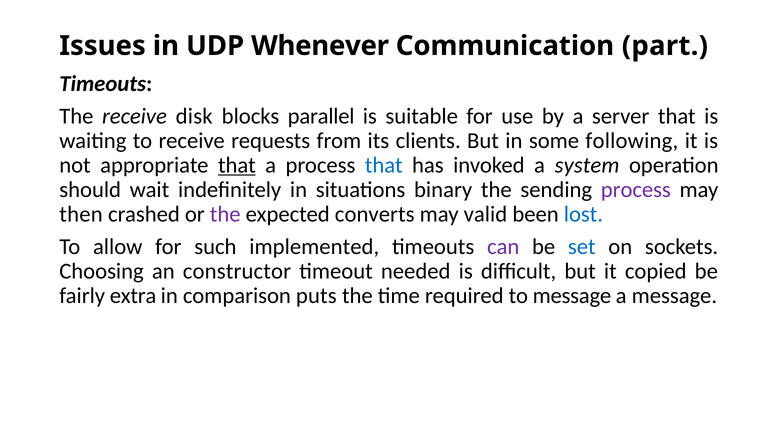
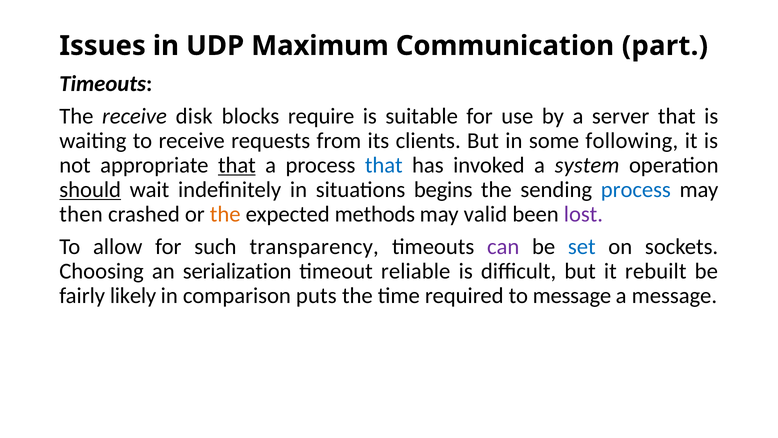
Whenever: Whenever -> Maximum
parallel: parallel -> require
should underline: none -> present
binary: binary -> begins
process at (636, 190) colour: purple -> blue
the at (225, 214) colour: purple -> orange
converts: converts -> methods
lost colour: blue -> purple
implemented: implemented -> transparency
constructor: constructor -> serialization
needed: needed -> reliable
copied: copied -> rebuilt
extra: extra -> likely
